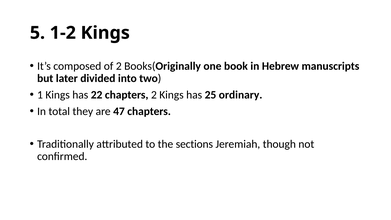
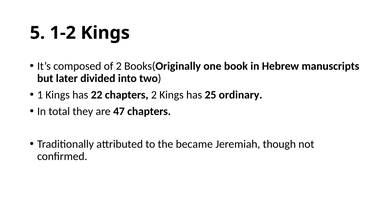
sections: sections -> became
